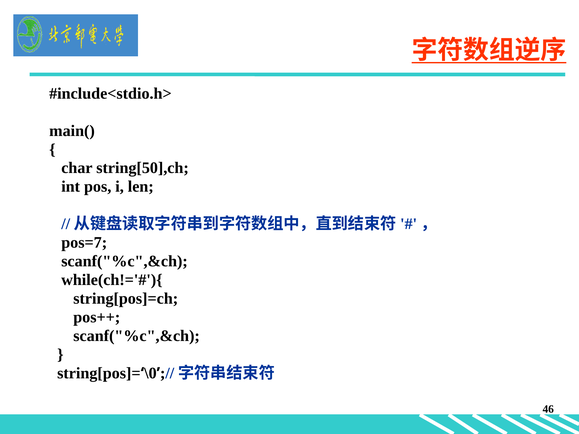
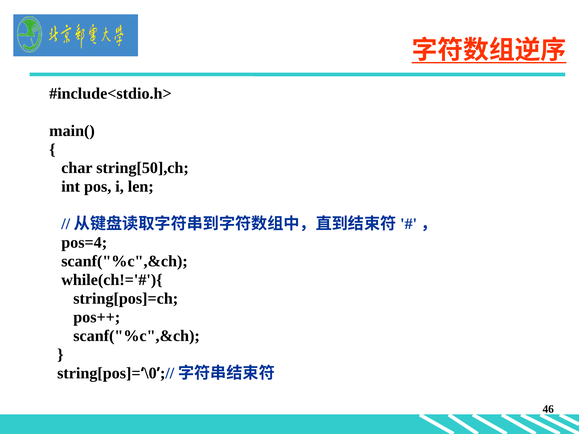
pos=7: pos=7 -> pos=4
